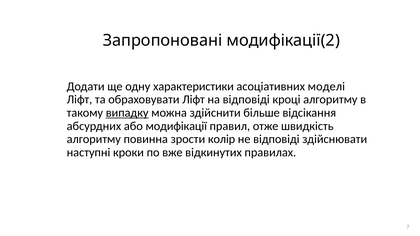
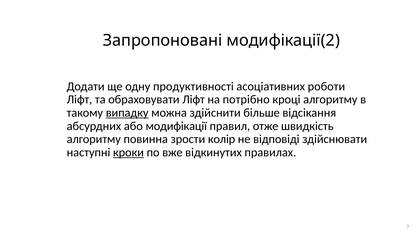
характеристики: характеристики -> продуктивності
моделі: моделі -> роботи
на відповіді: відповіді -> потрібно
кроки underline: none -> present
